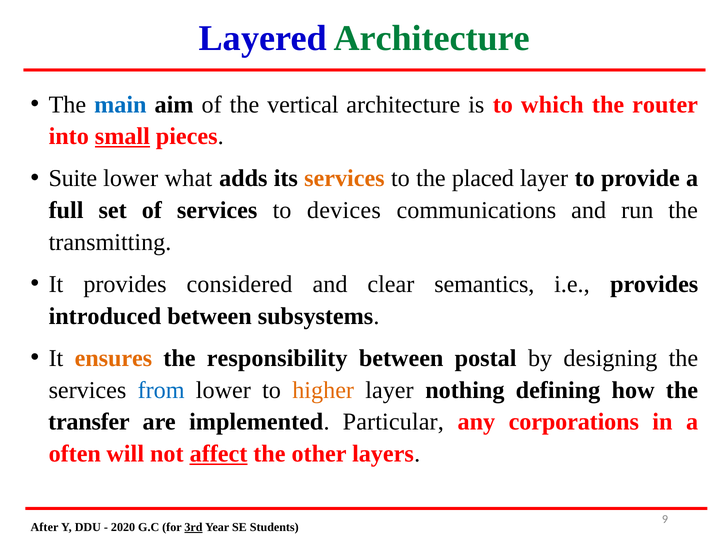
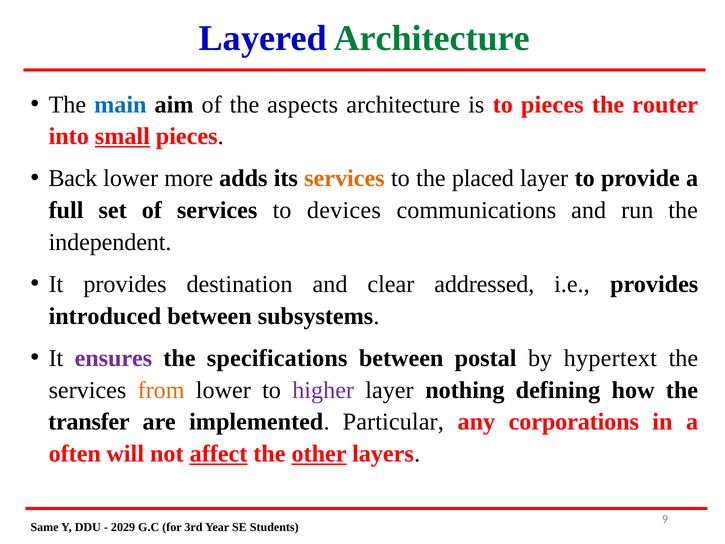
vertical: vertical -> aspects
to which: which -> pieces
Suite: Suite -> Back
what: what -> more
transmitting: transmitting -> independent
considered: considered -> destination
semantics: semantics -> addressed
ensures colour: orange -> purple
responsibility: responsibility -> specifications
designing: designing -> hypertext
from colour: blue -> orange
higher colour: orange -> purple
other underline: none -> present
After: After -> Same
2020: 2020 -> 2029
3rd underline: present -> none
